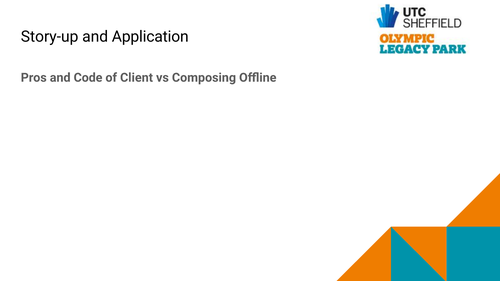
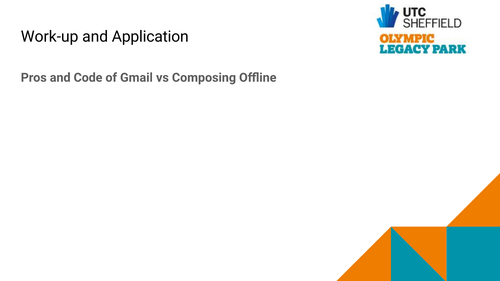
Story-up: Story-up -> Work-up
Client: Client -> Gmail
